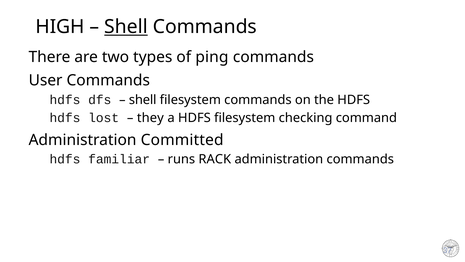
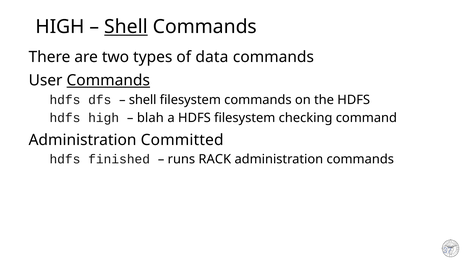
ping: ping -> data
Commands at (108, 80) underline: none -> present
hdfs lost: lost -> high
they: they -> blah
familiar: familiar -> finished
